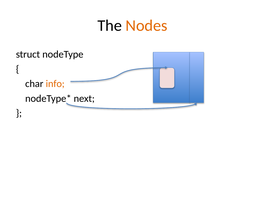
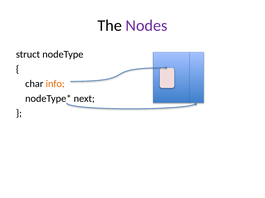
Nodes colour: orange -> purple
